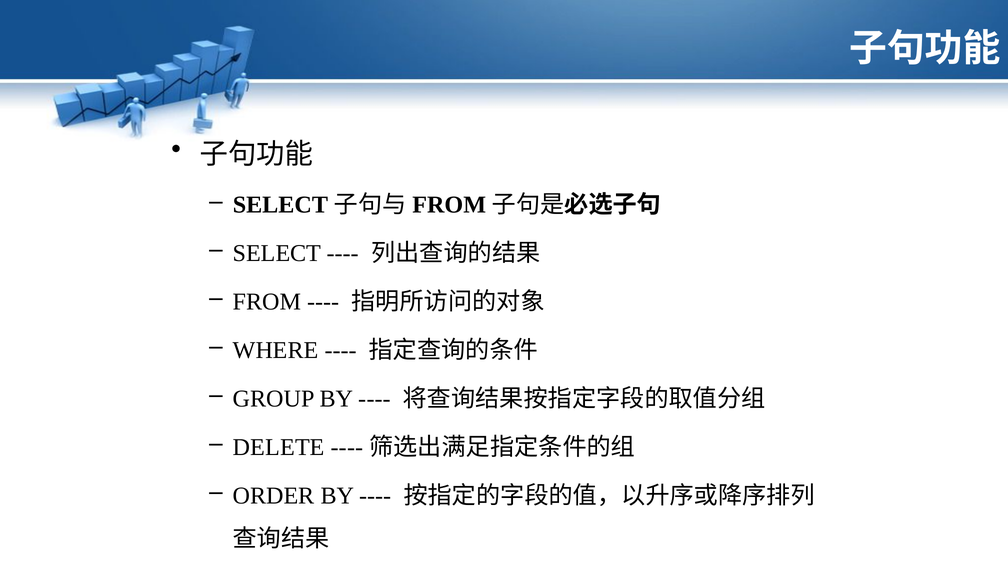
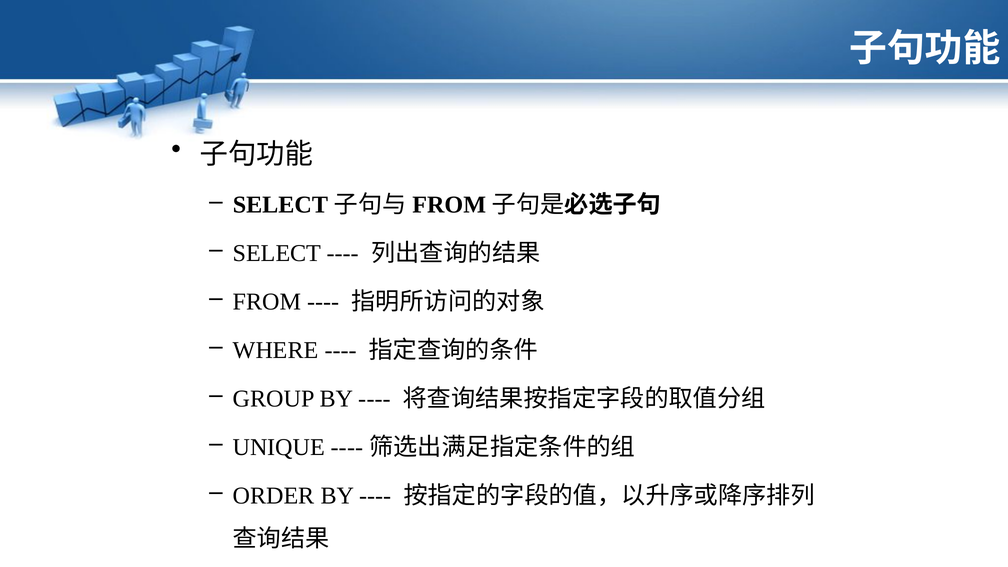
DELETE: DELETE -> UNIQUE
